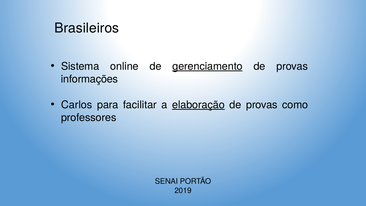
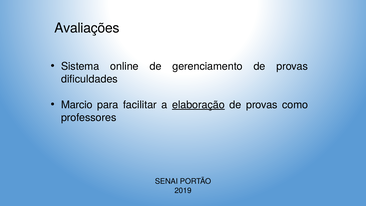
Brasileiros: Brasileiros -> Avaliações
gerenciamento underline: present -> none
informações: informações -> dificuldades
Carlos: Carlos -> Marcio
